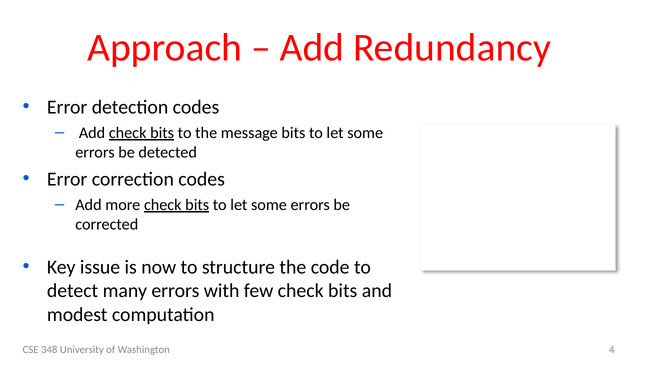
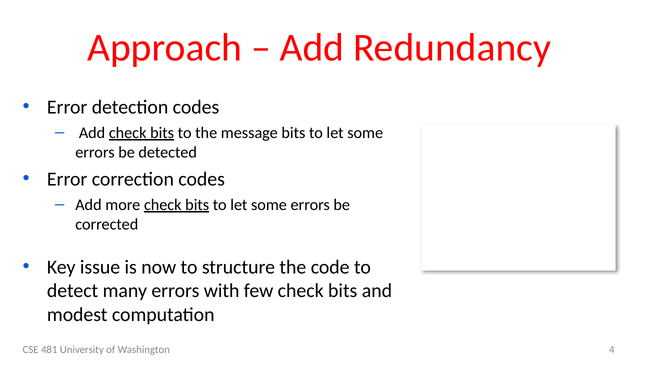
348: 348 -> 481
